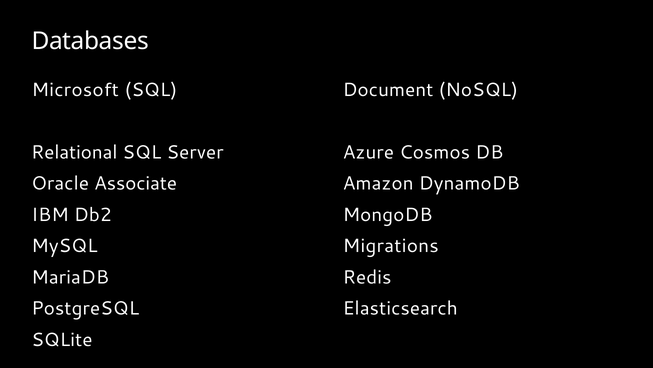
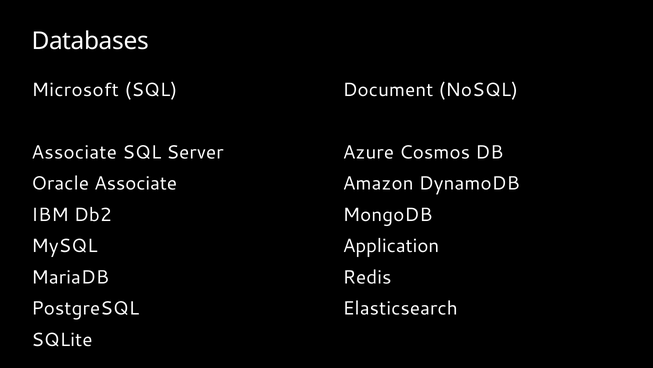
Relational at (74, 152): Relational -> Associate
Migrations: Migrations -> Application
